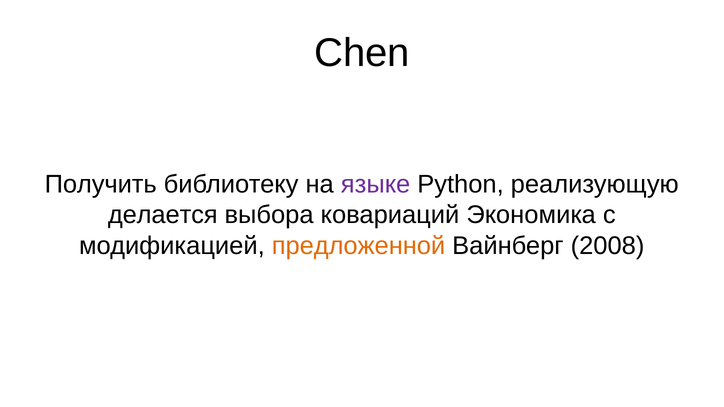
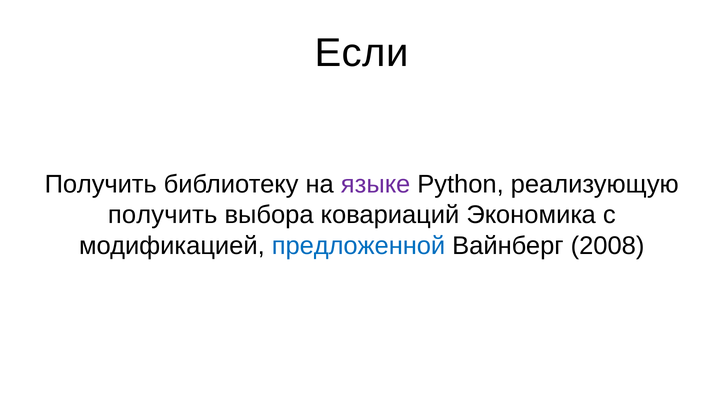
Chen: Chen -> Если
делается at (163, 215): делается -> получить
предложенной colour: orange -> blue
